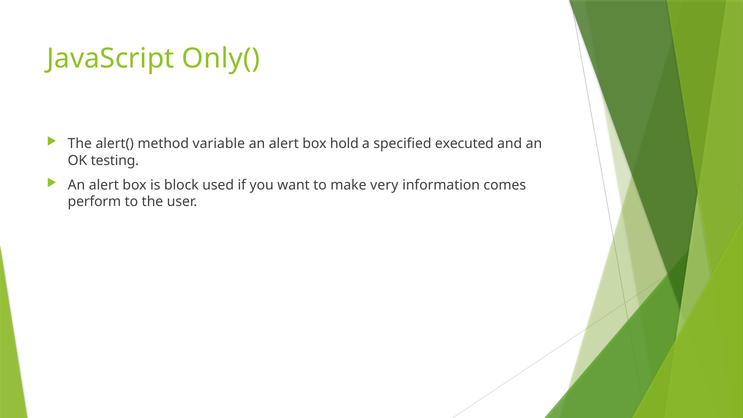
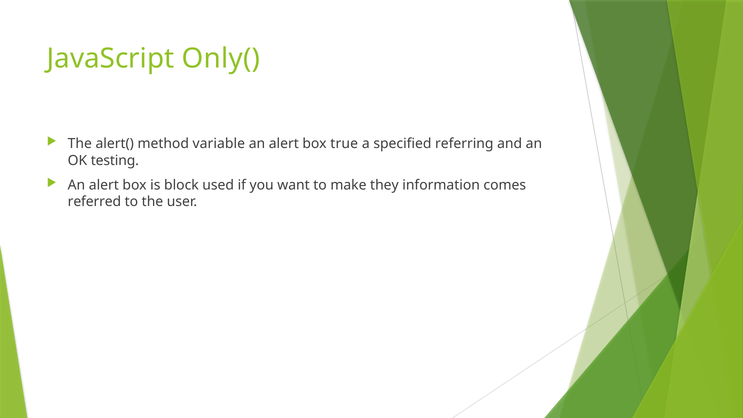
hold: hold -> true
executed: executed -> referring
very: very -> they
perform: perform -> referred
